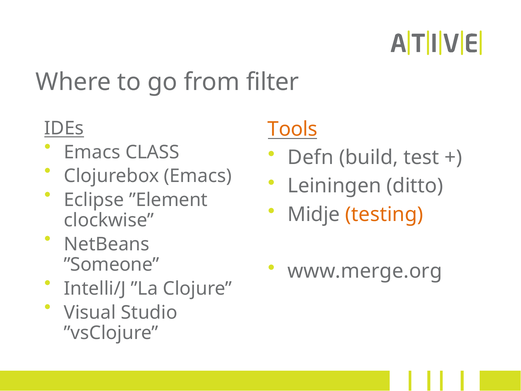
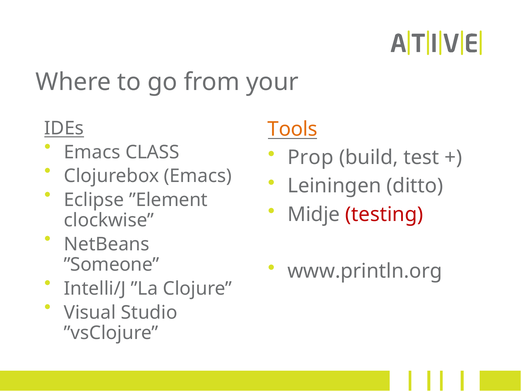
filter: filter -> your
Defn: Defn -> Prop
testing colour: orange -> red
www.merge.org: www.merge.org -> www.println.org
